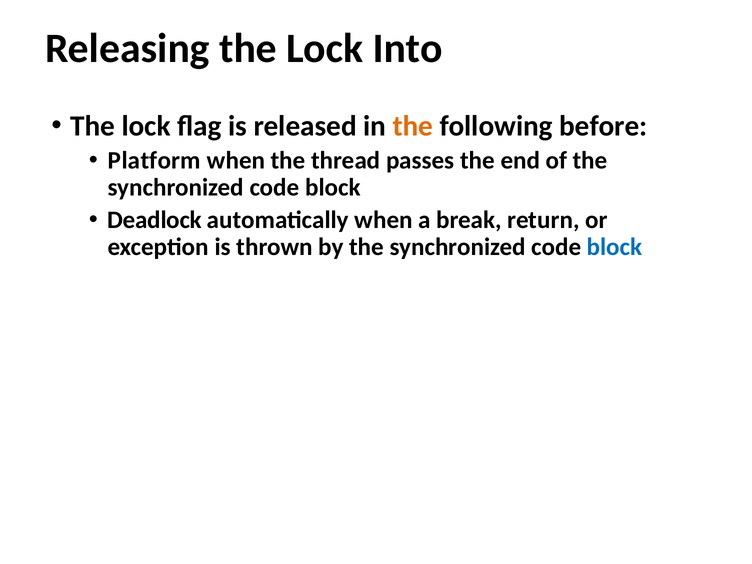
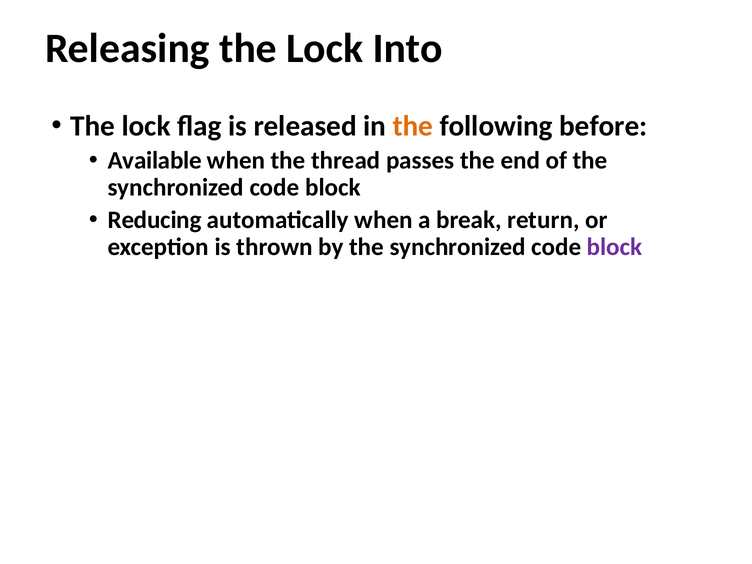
Platform: Platform -> Available
Deadlock: Deadlock -> Reducing
block at (615, 247) colour: blue -> purple
